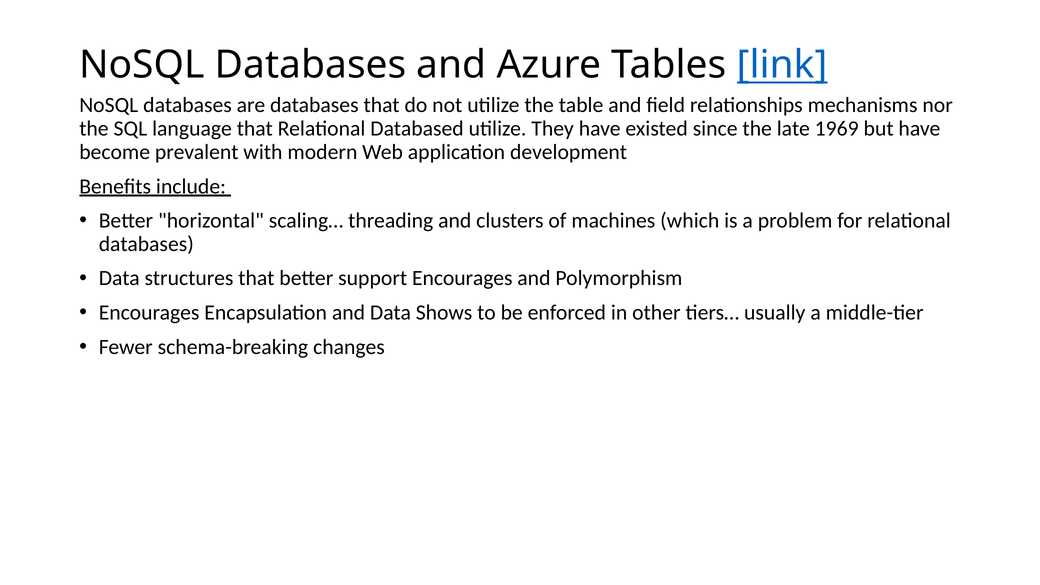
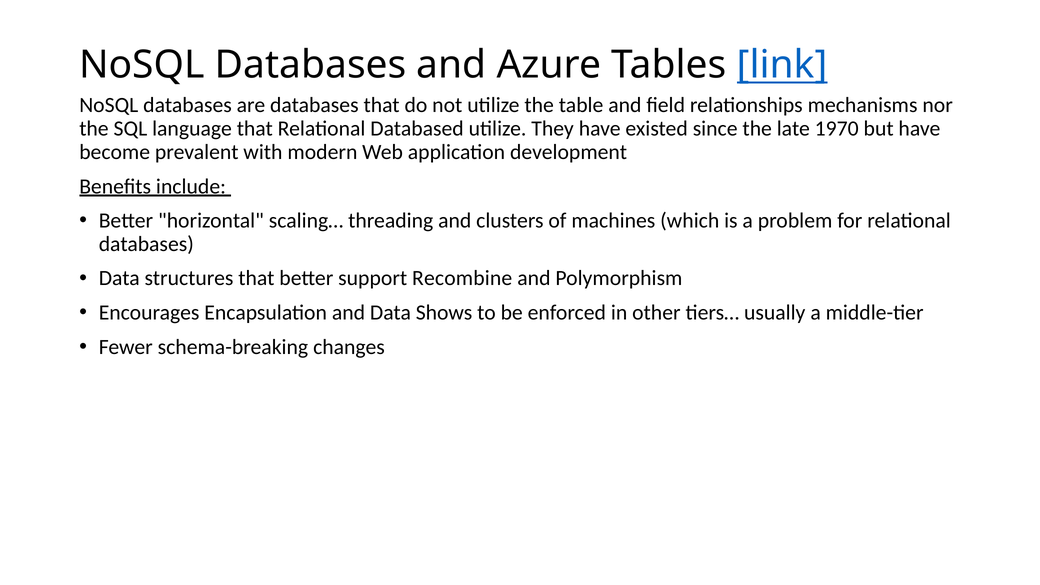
1969: 1969 -> 1970
support Encourages: Encourages -> Recombine
